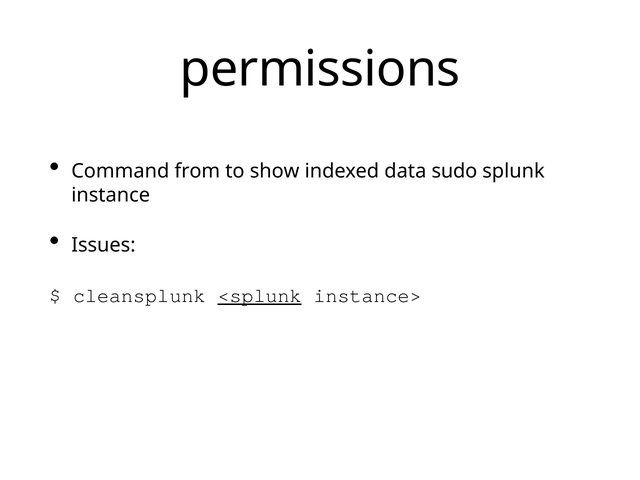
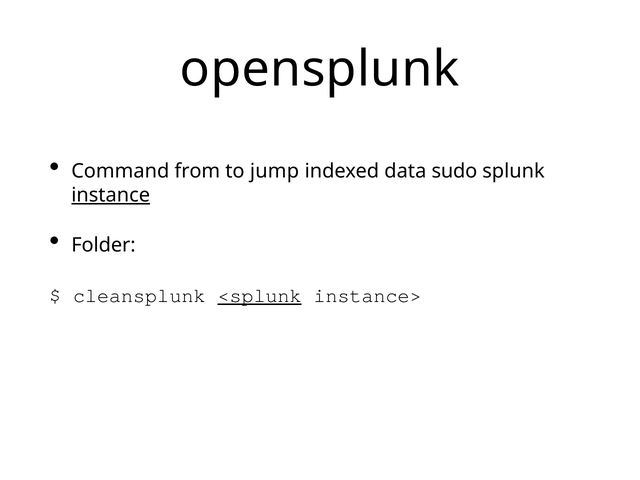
permissions: permissions -> opensplunk
show: show -> jump
instance underline: none -> present
Issues: Issues -> Folder
